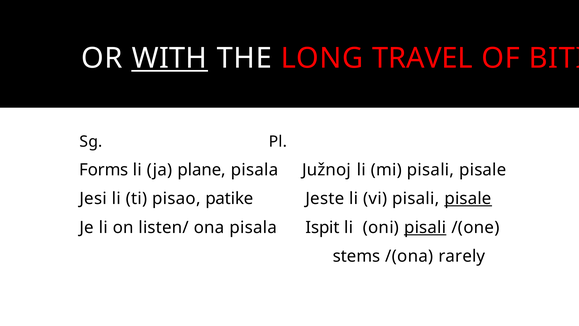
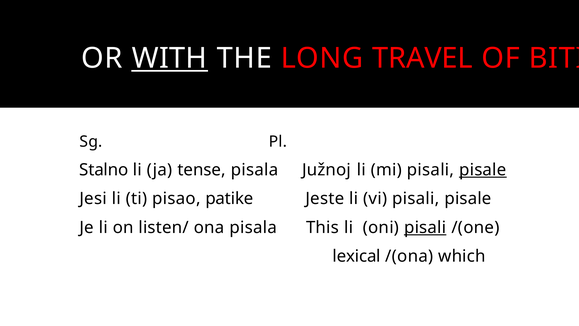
Forms: Forms -> Stalno
plane: plane -> tense
pisale at (483, 170) underline: none -> present
pisale at (468, 198) underline: present -> none
Ispit: Ispit -> This
stems: stems -> lexical
rarely: rarely -> which
